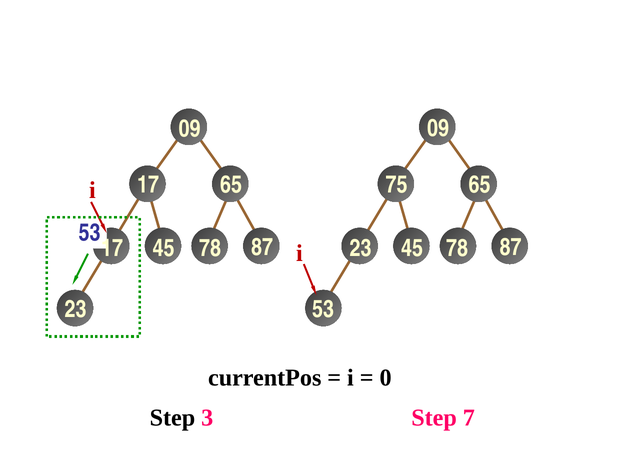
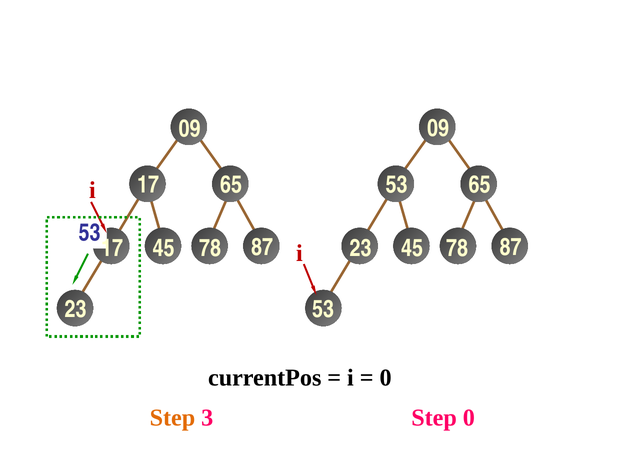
17 75: 75 -> 53
Step at (172, 418) colour: black -> orange
Step 7: 7 -> 0
